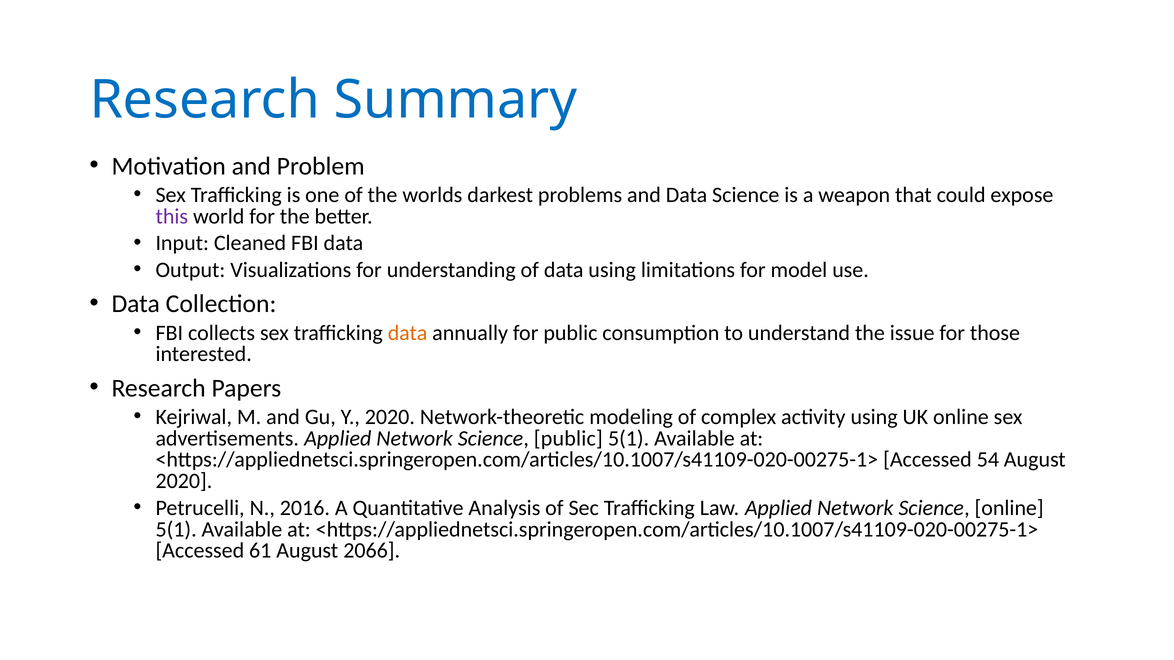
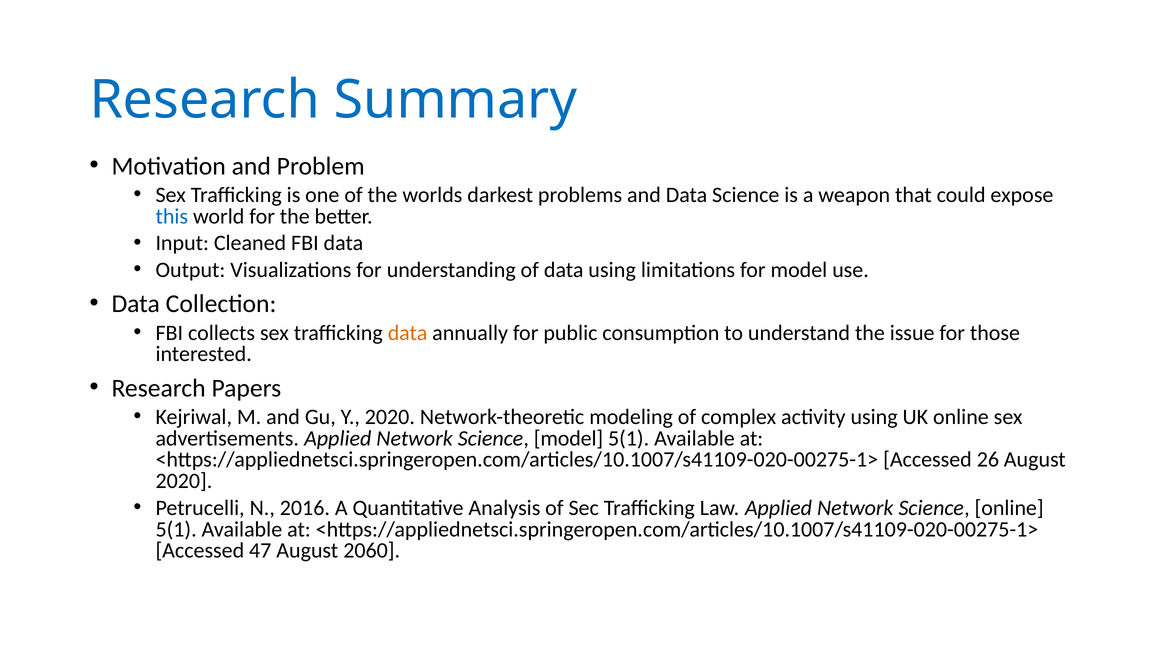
this colour: purple -> blue
Science public: public -> model
54: 54 -> 26
61: 61 -> 47
2066: 2066 -> 2060
